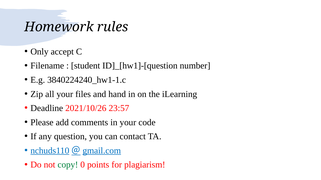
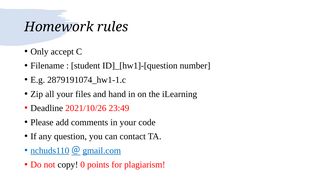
3840224240_hw1-1.c: 3840224240_hw1-1.c -> 2879191074_hw1-1.c
23:57: 23:57 -> 23:49
copy colour: green -> black
